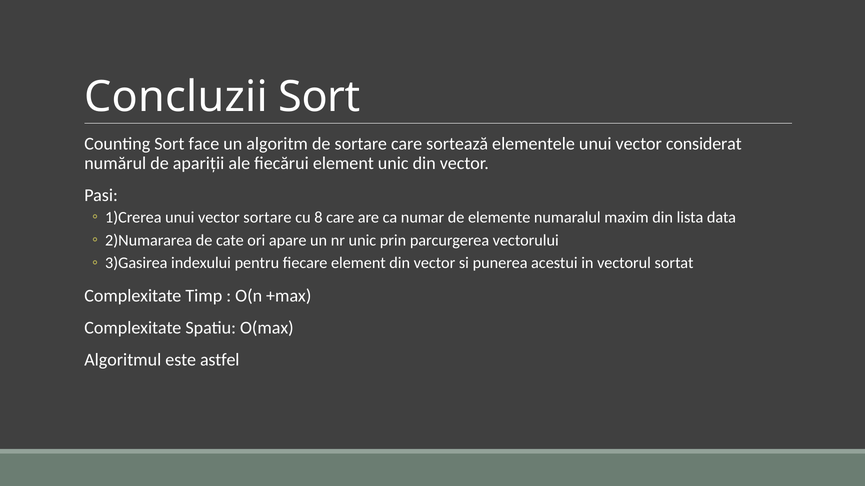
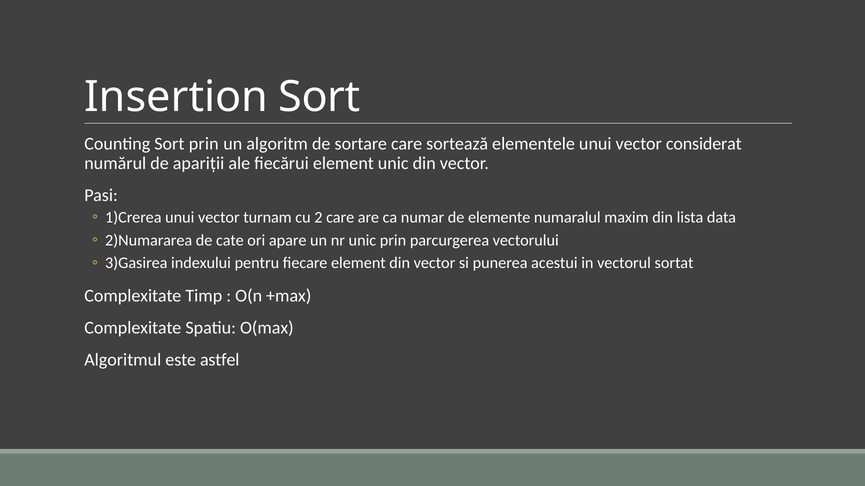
Concluzii: Concluzii -> Insertion
Sort face: face -> prin
vector sortare: sortare -> turnam
8: 8 -> 2
